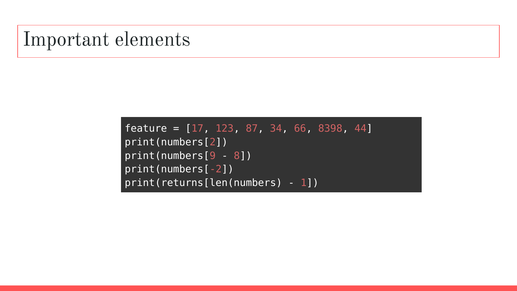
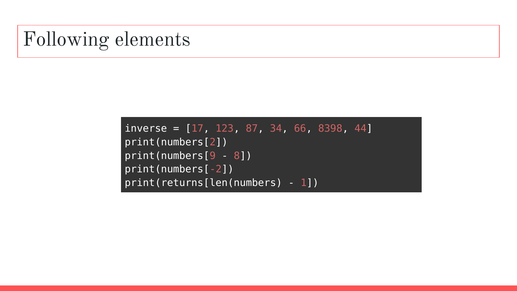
Important: Important -> Following
feature: feature -> inverse
